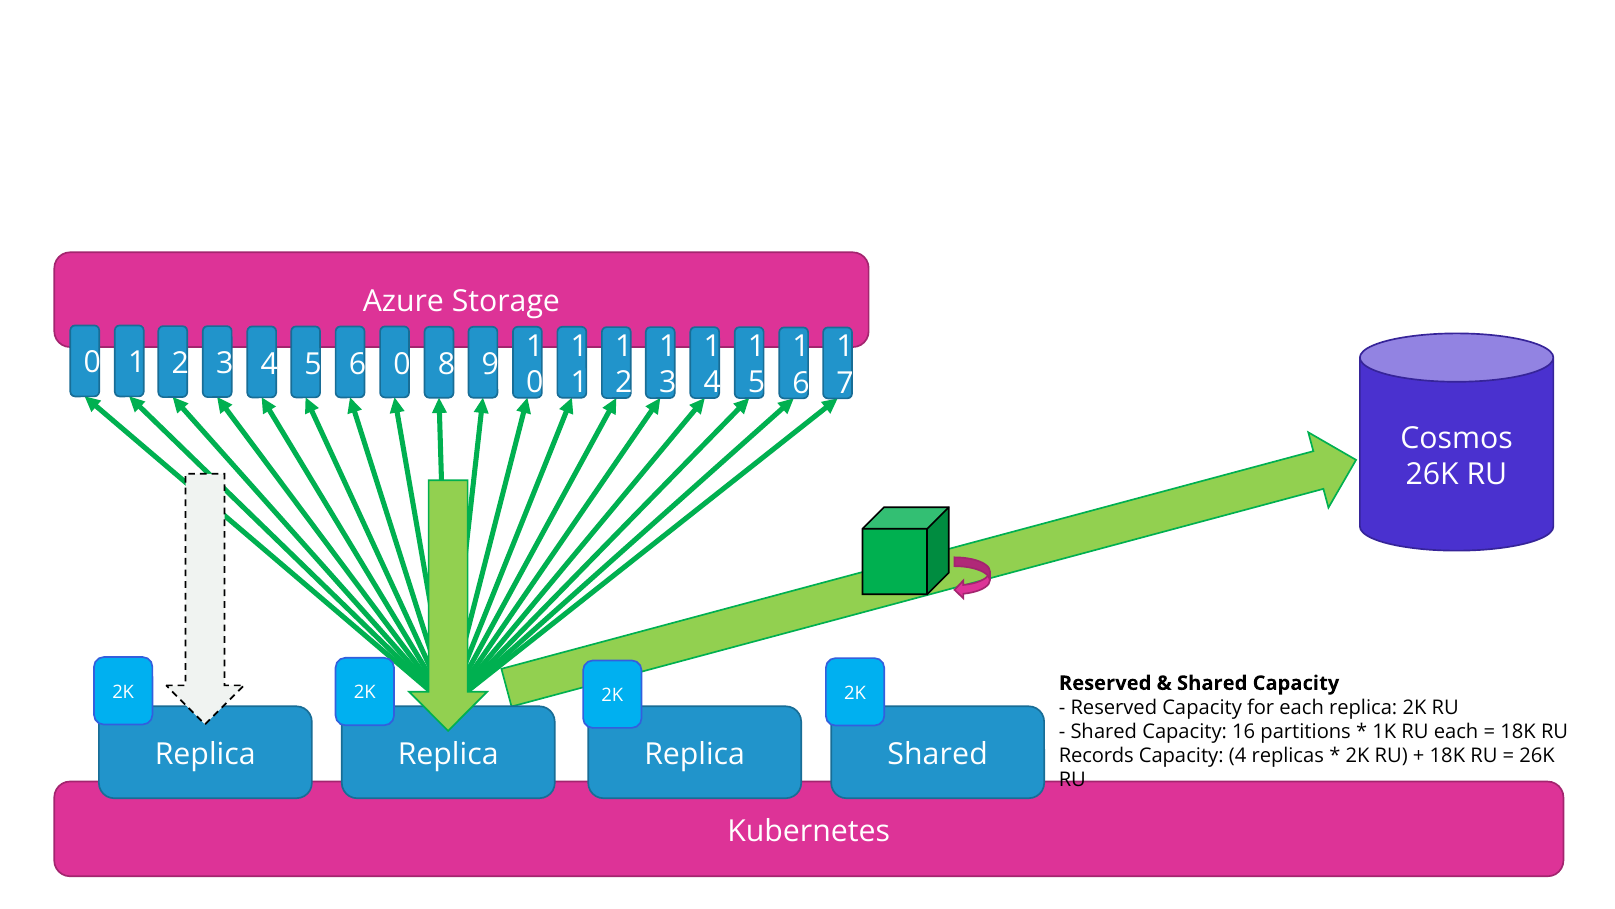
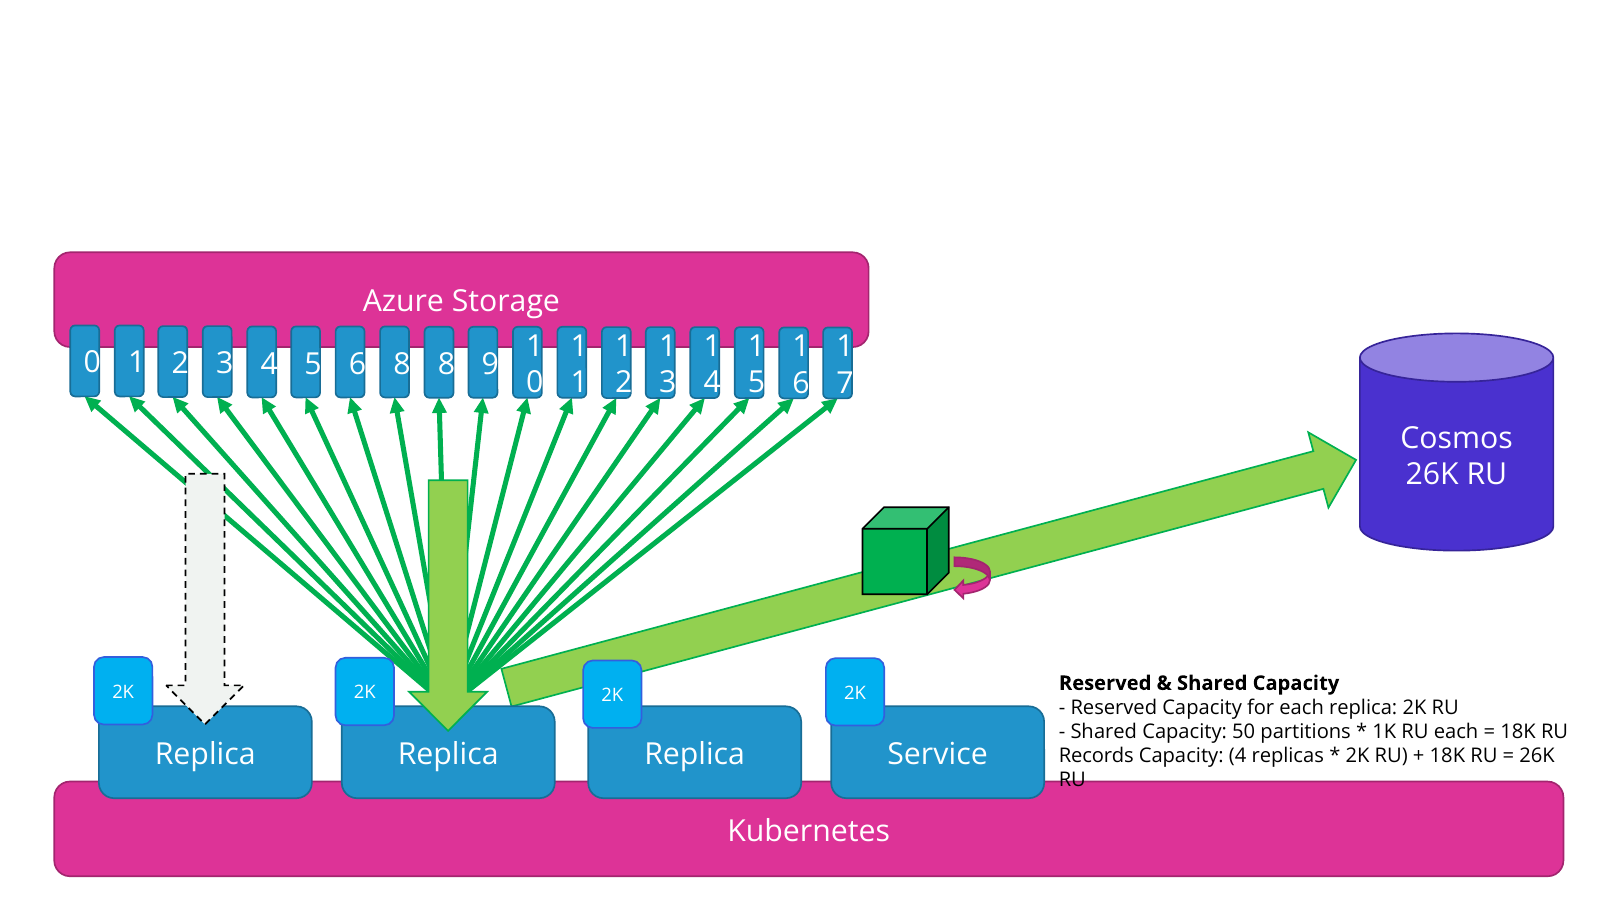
6 0: 0 -> 8
16: 16 -> 50
Replica Shared: Shared -> Service
